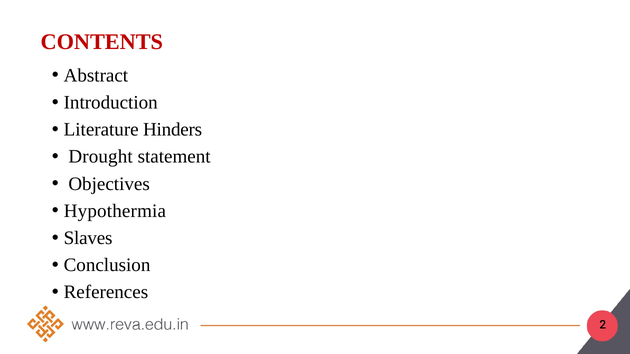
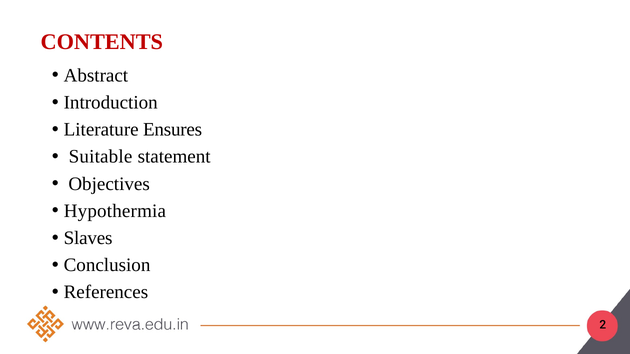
Hinders: Hinders -> Ensures
Drought: Drought -> Suitable
